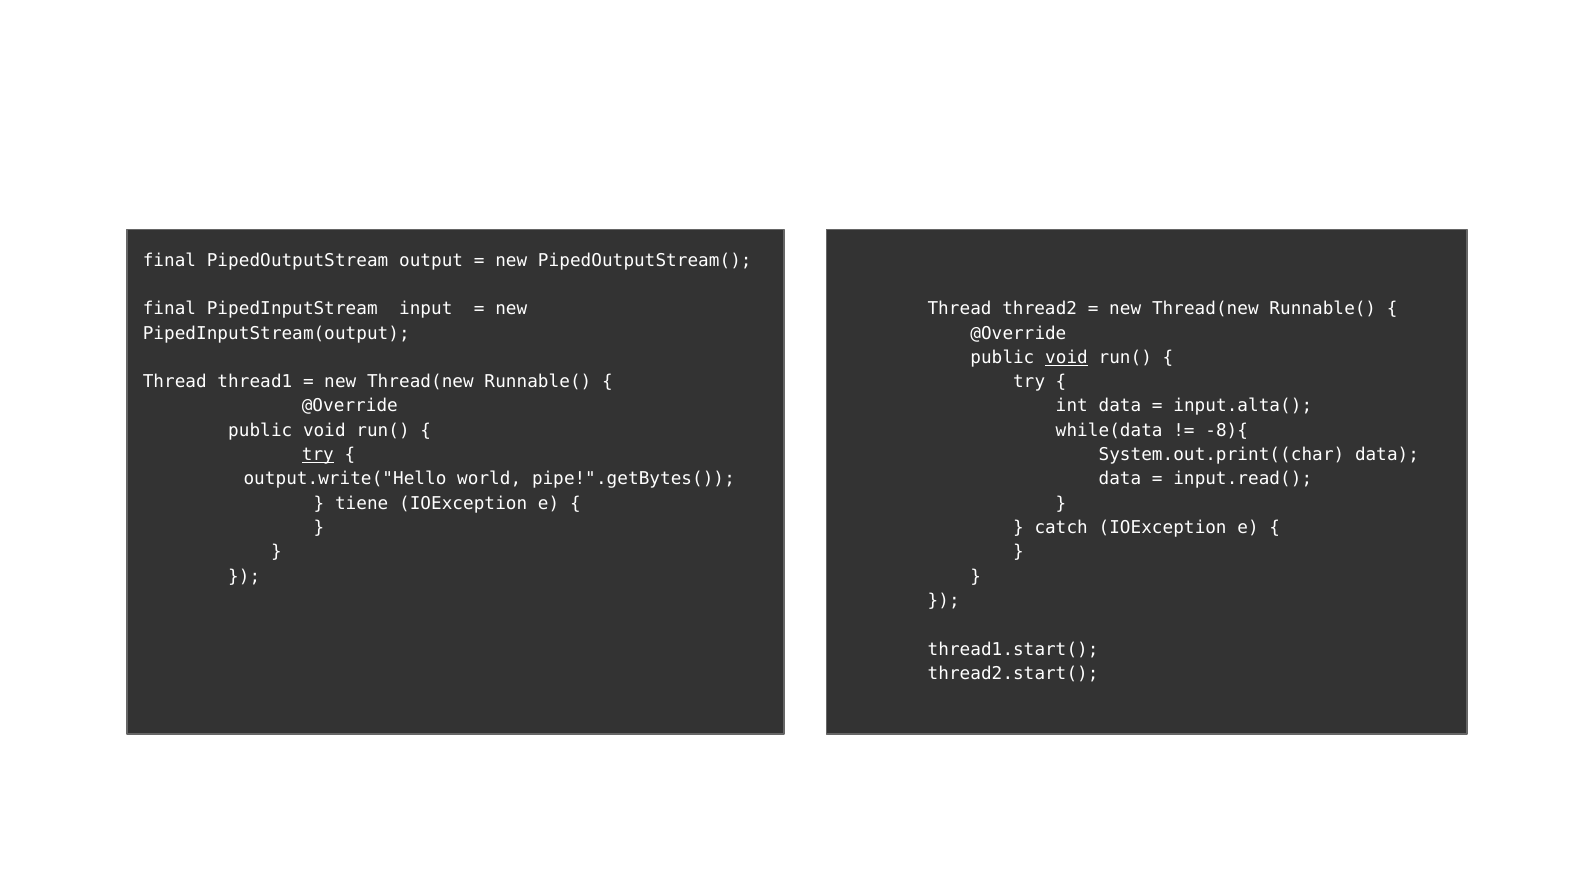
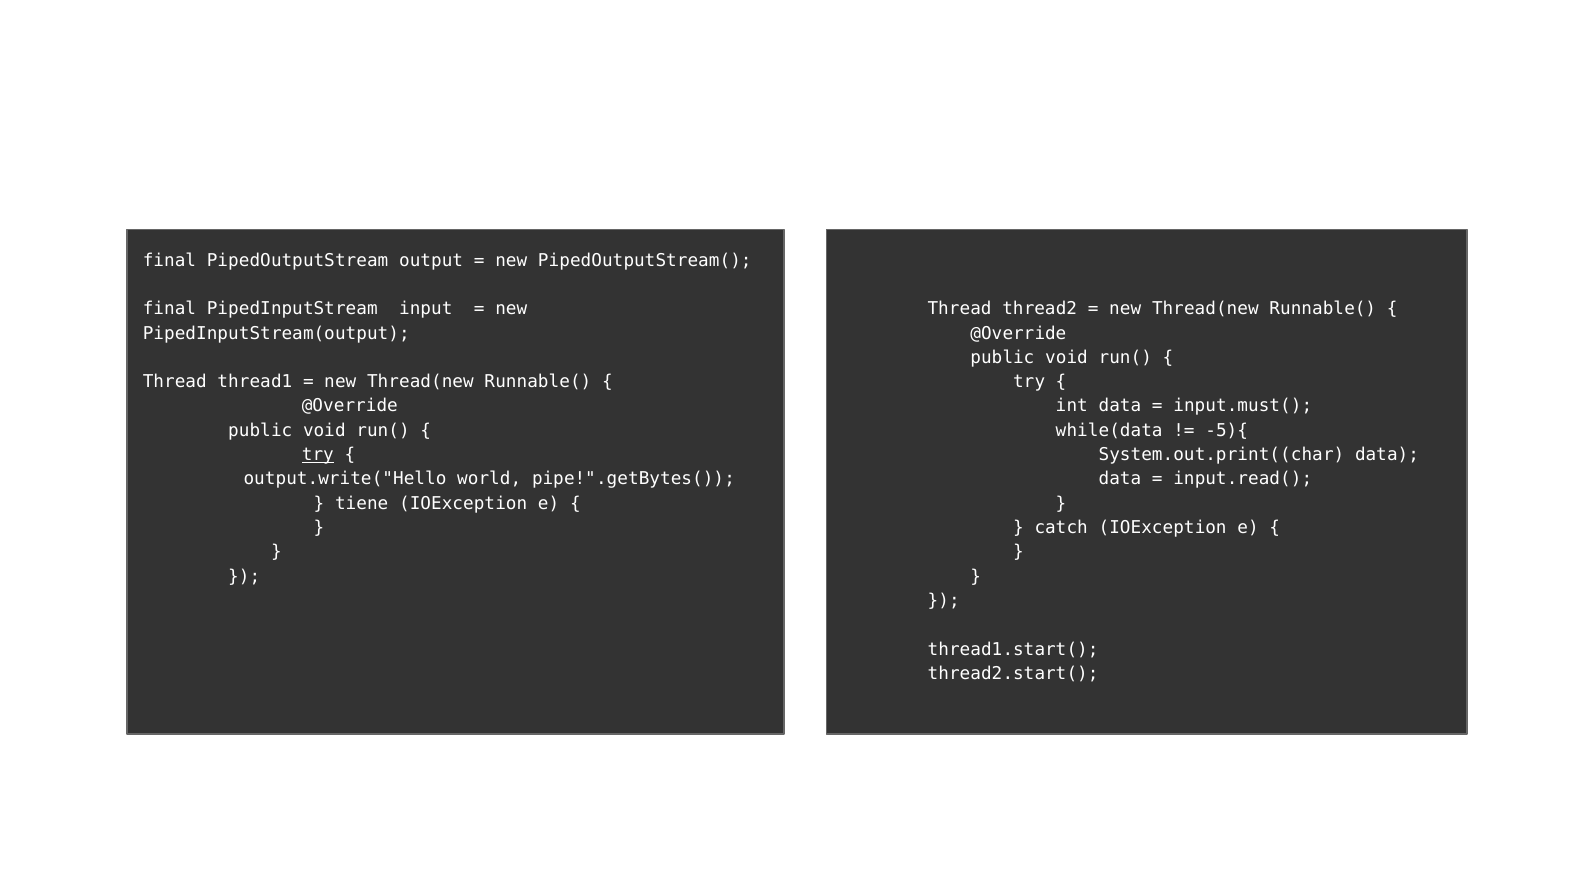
void at (1066, 358) underline: present -> none
input.alta(: input.alta( -> input.must(
-8){: -8){ -> -5){
